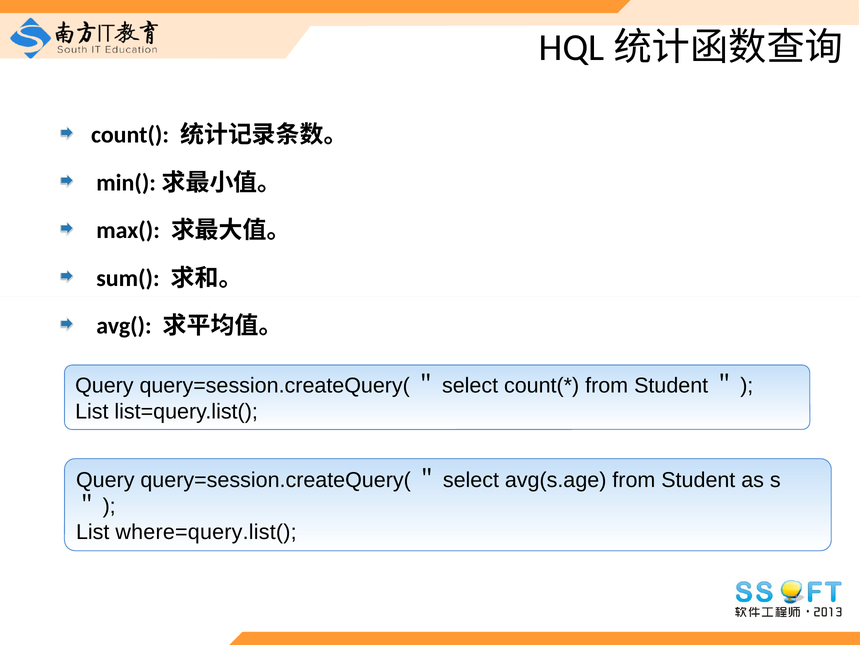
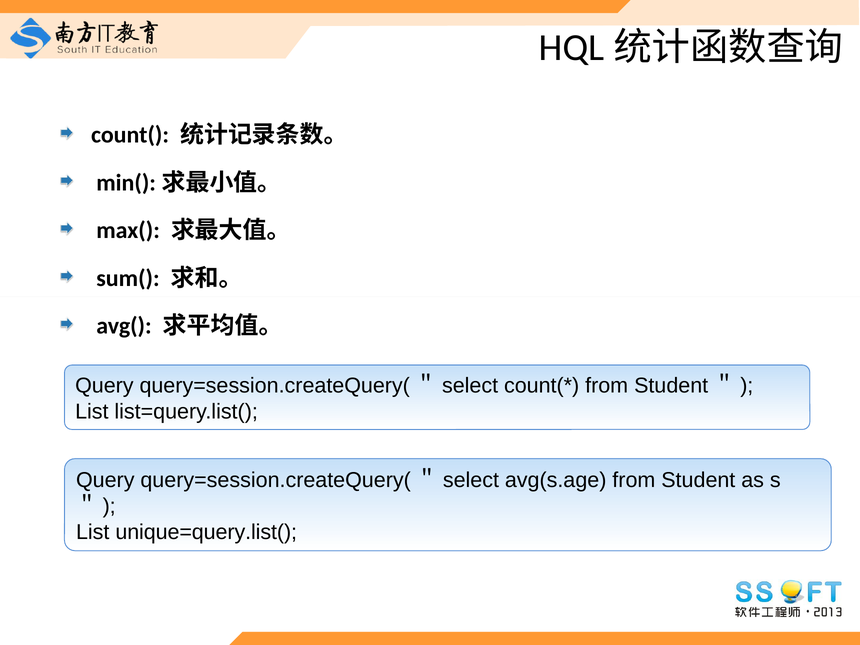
where=query.list(: where=query.list( -> unique=query.list(
